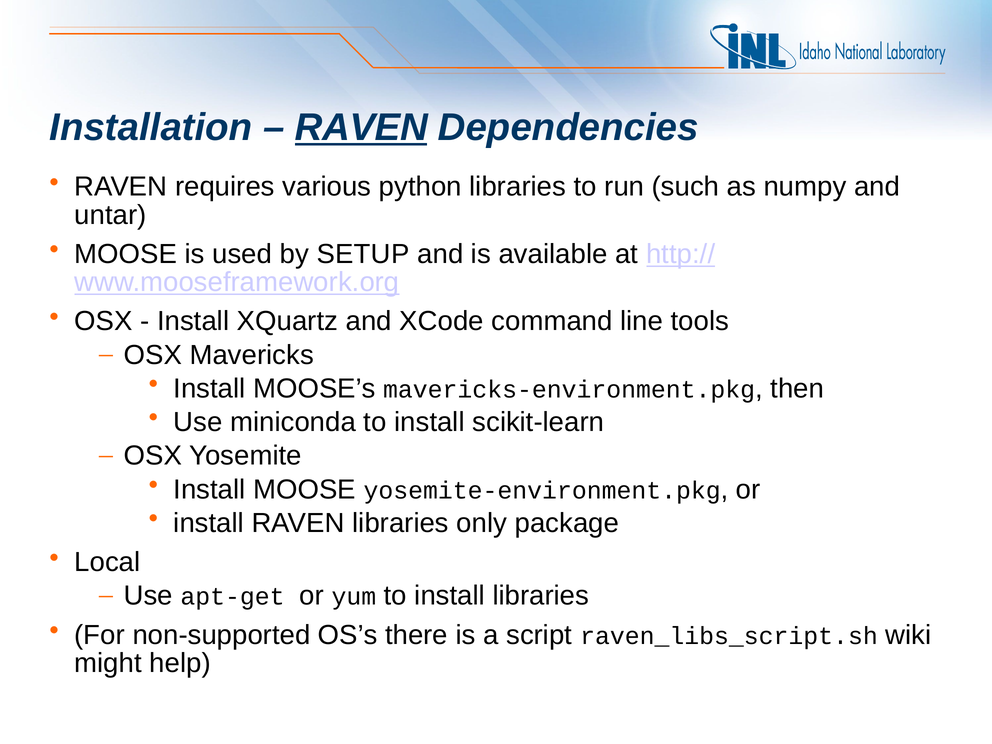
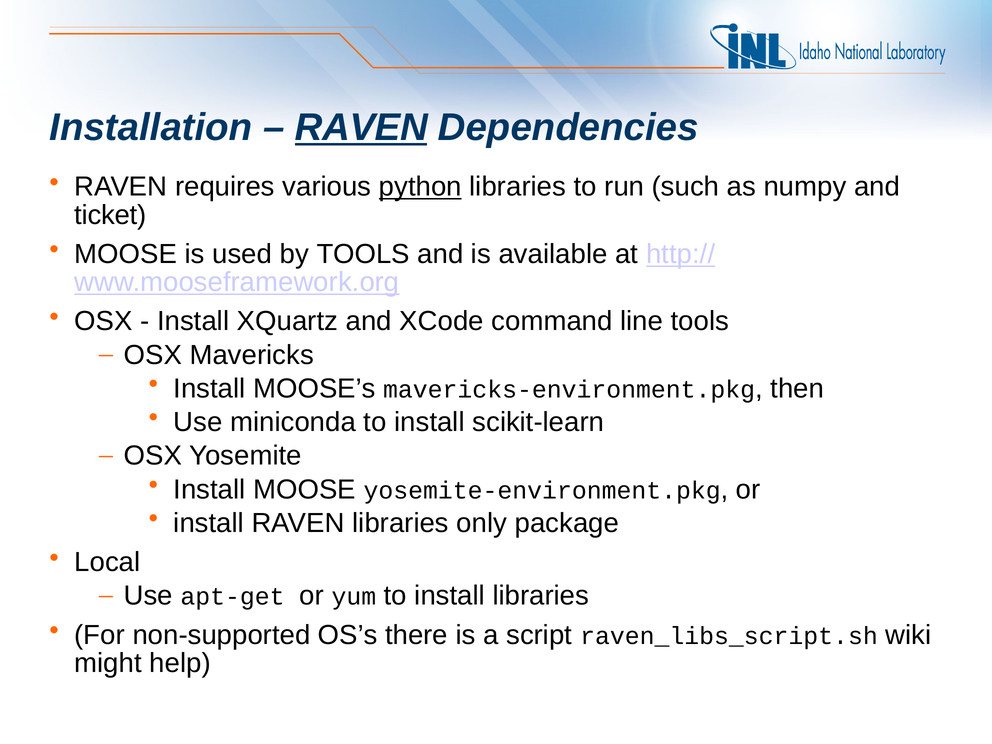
python underline: none -> present
untar: untar -> ticket
by SETUP: SETUP -> TOOLS
